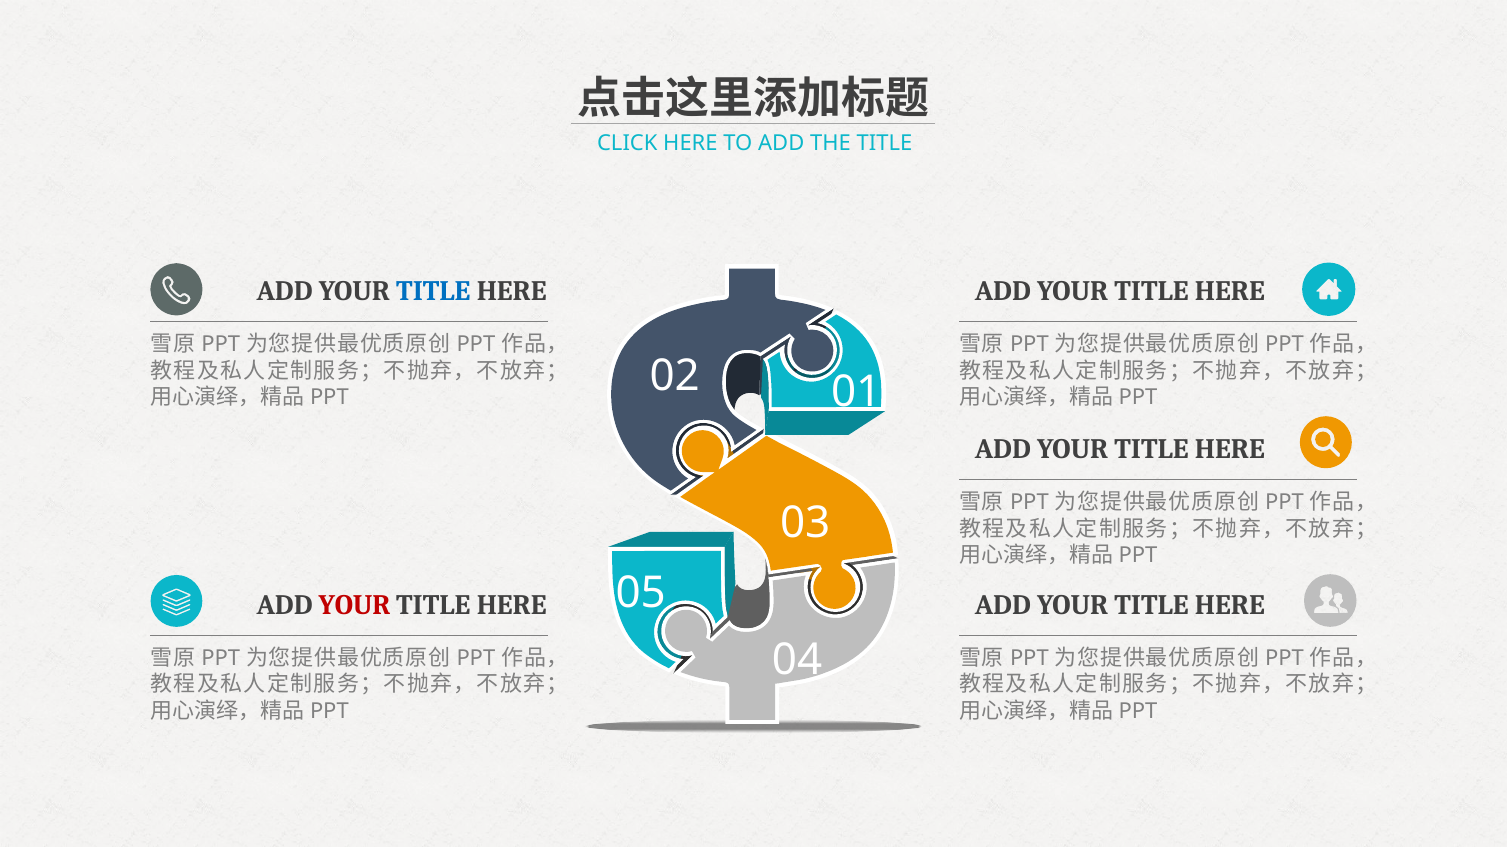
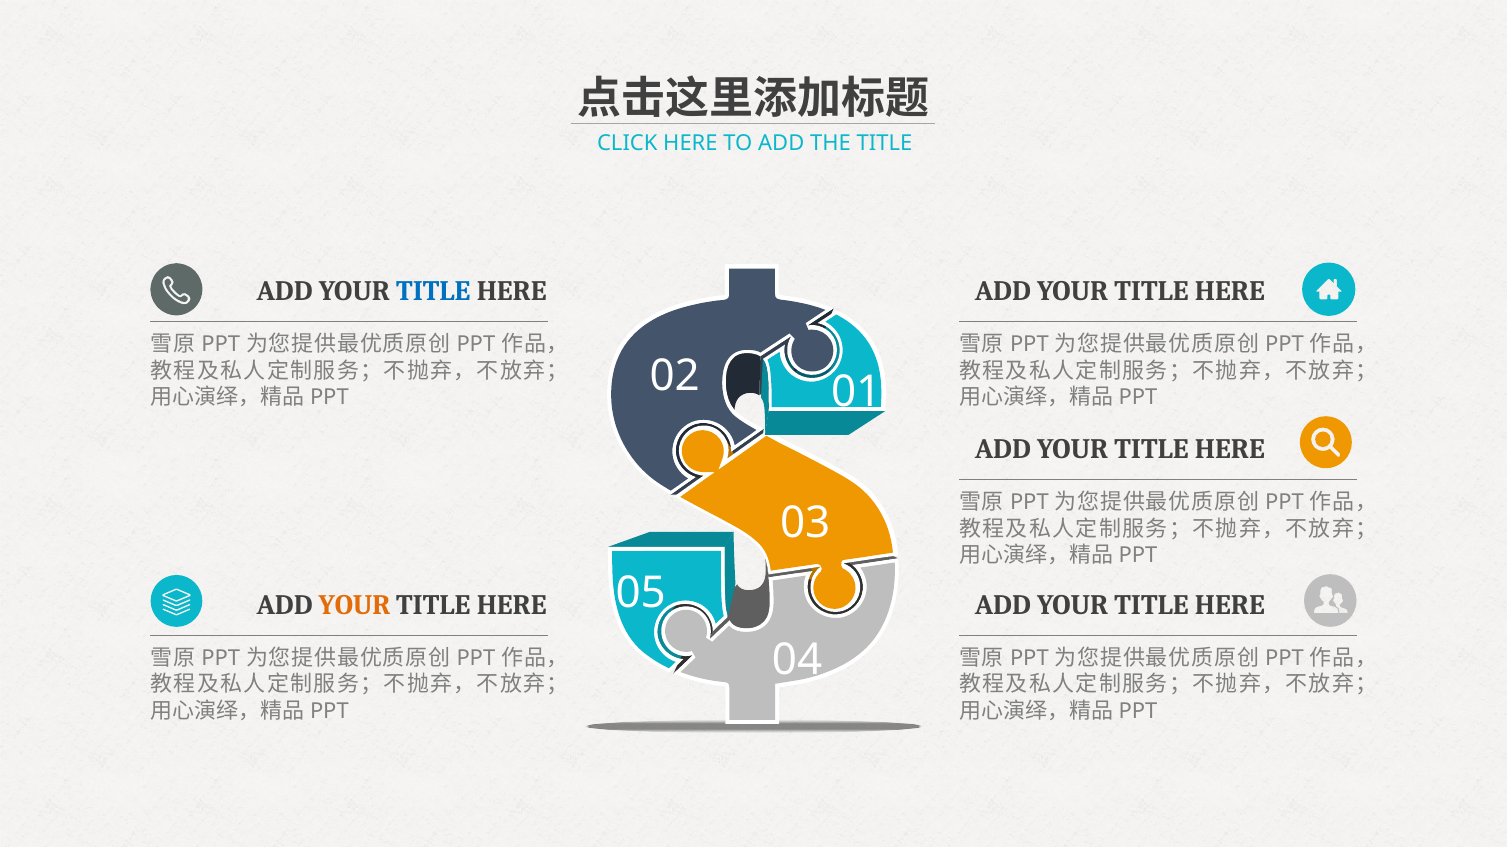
YOUR at (355, 605) colour: red -> orange
